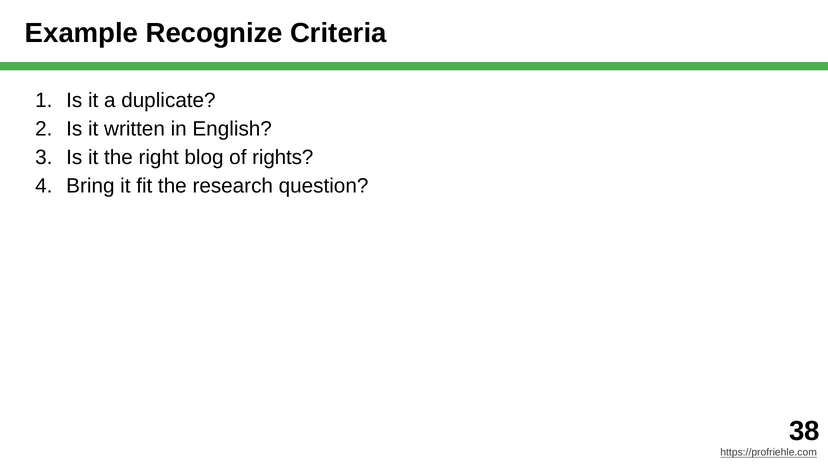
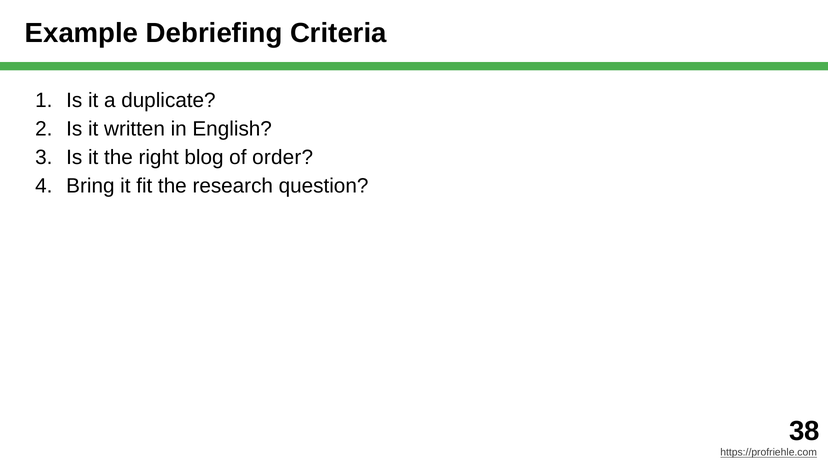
Recognize: Recognize -> Debriefing
rights: rights -> order
